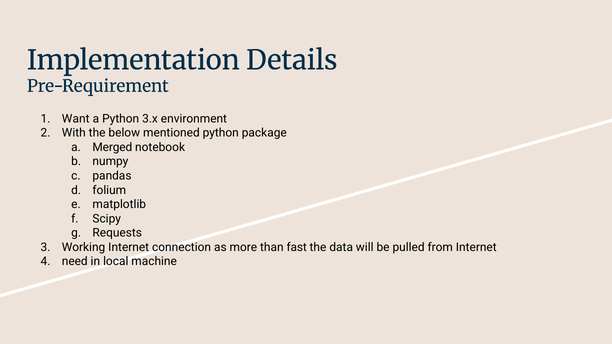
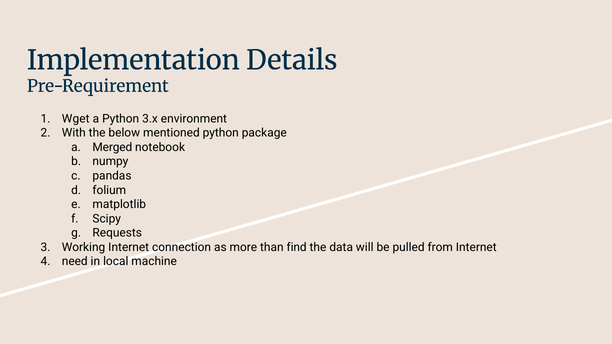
Want: Want -> Wget
fast: fast -> find
